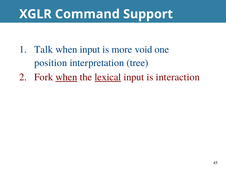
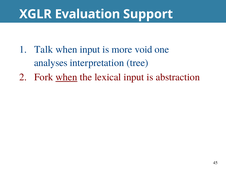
Command: Command -> Evaluation
position: position -> analyses
lexical underline: present -> none
interaction: interaction -> abstraction
